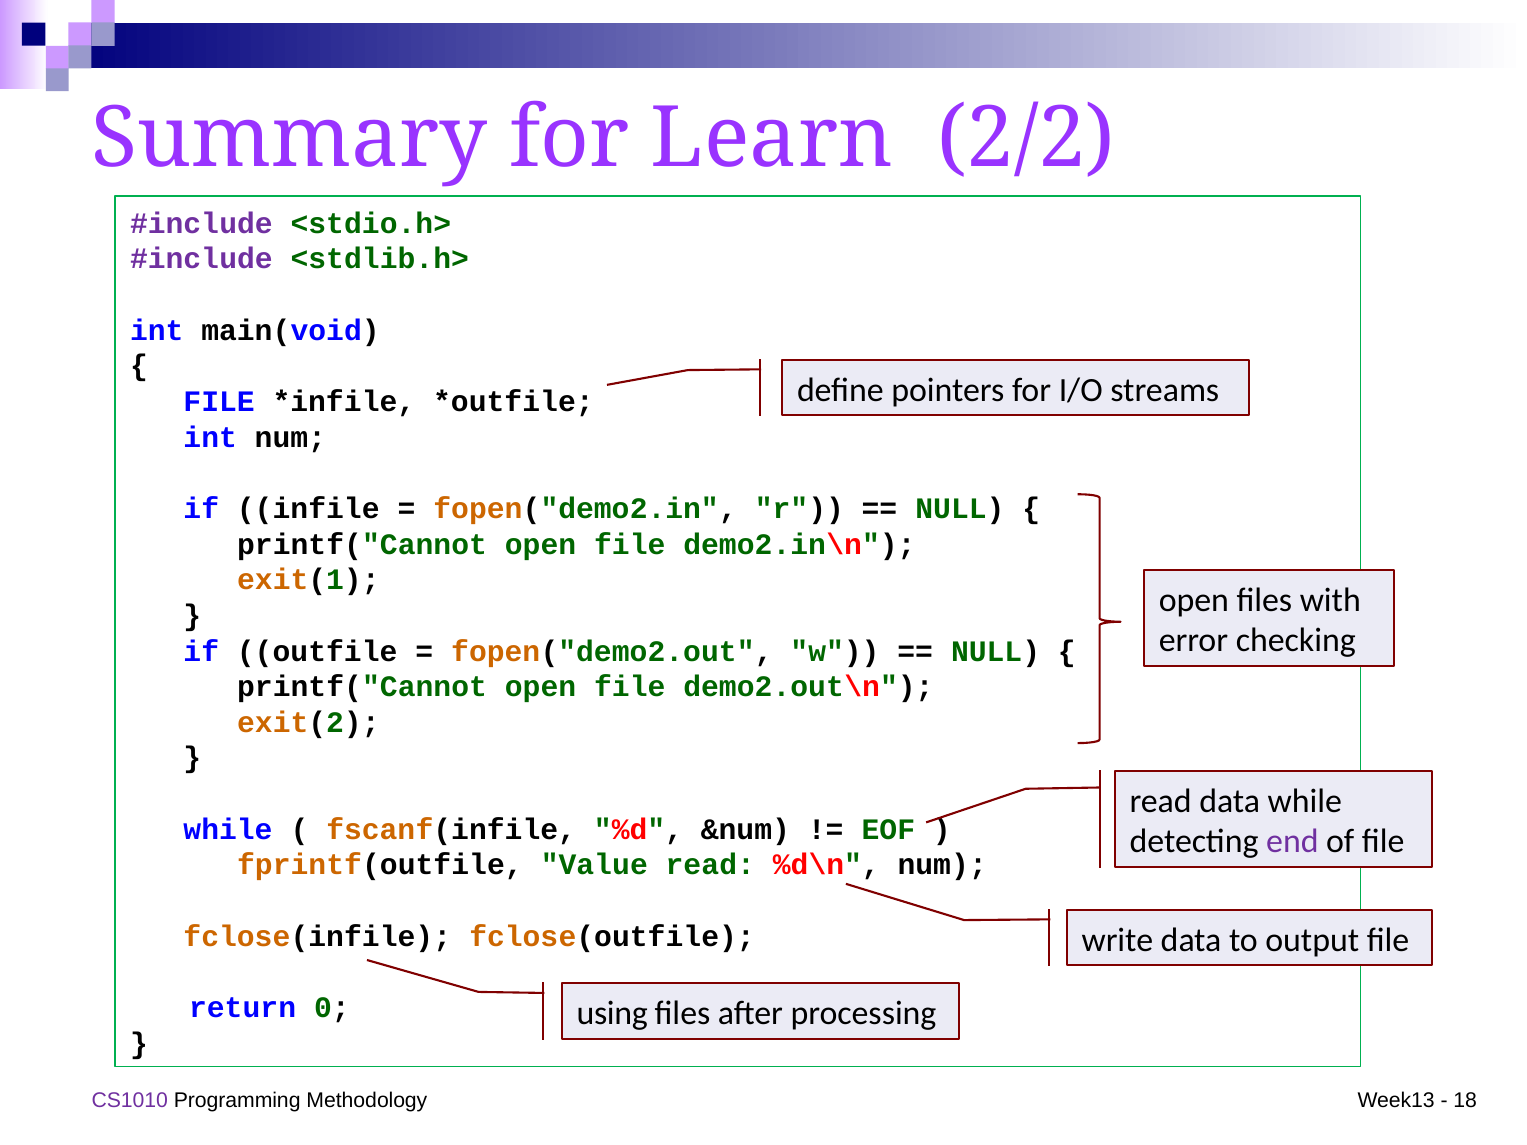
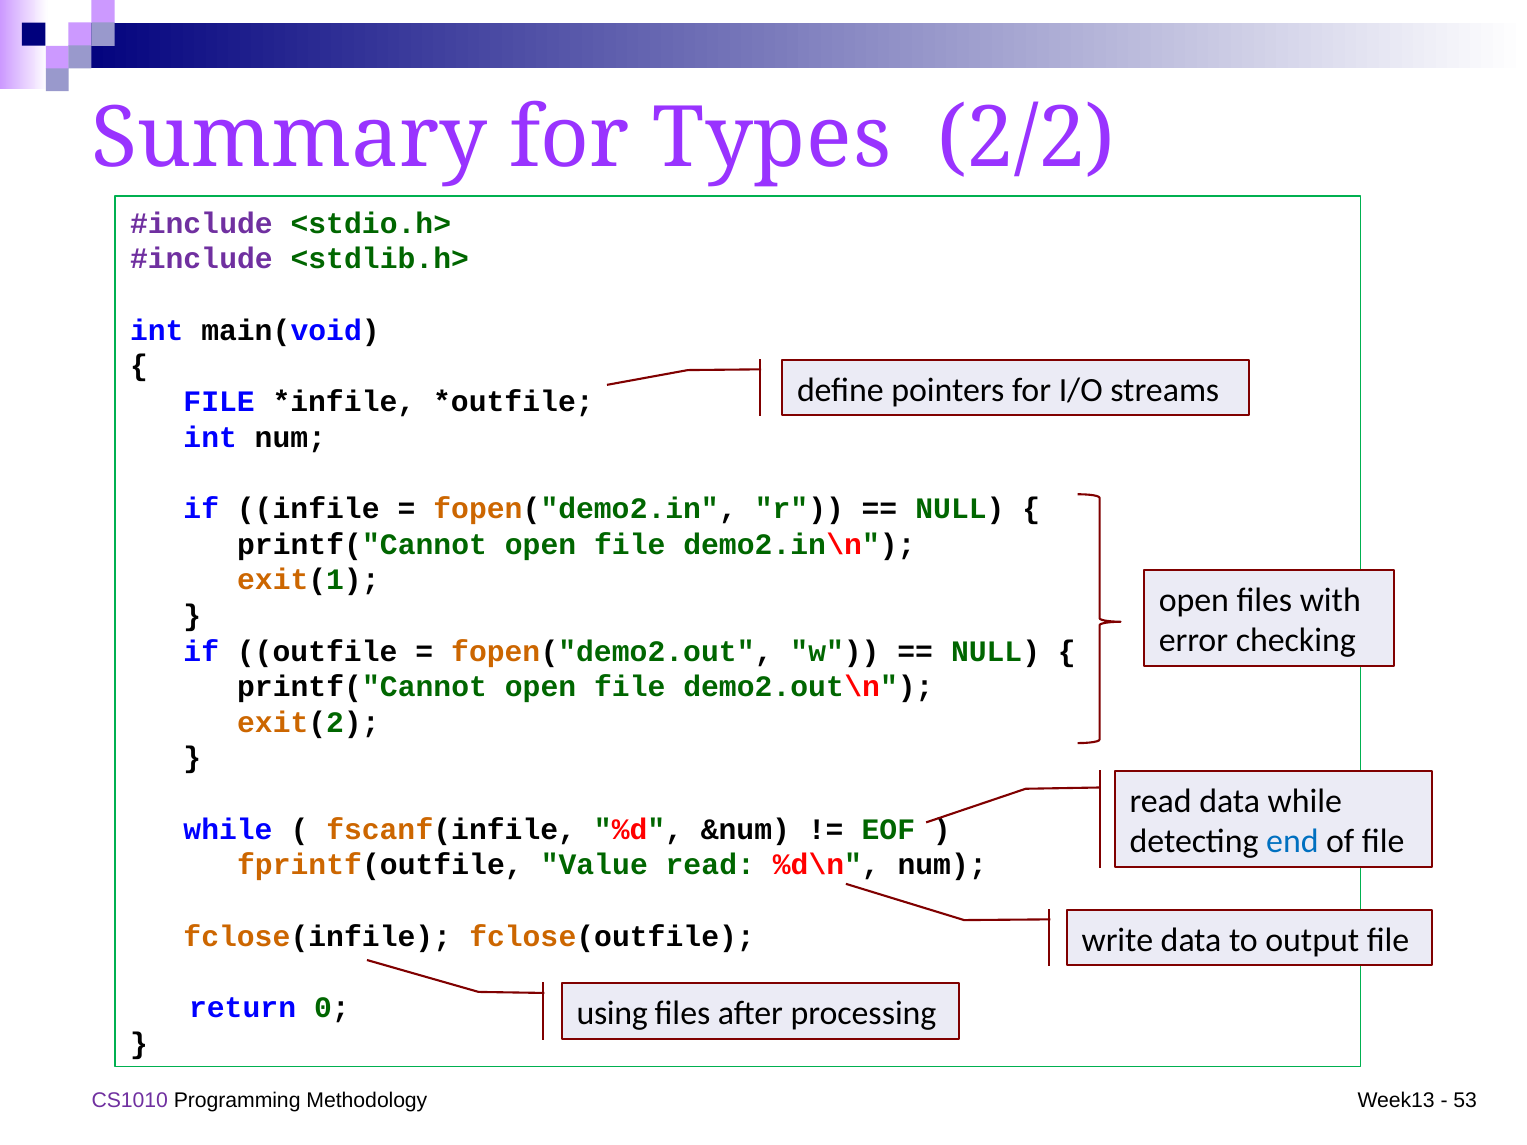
Learn: Learn -> Types
end colour: purple -> blue
18: 18 -> 53
